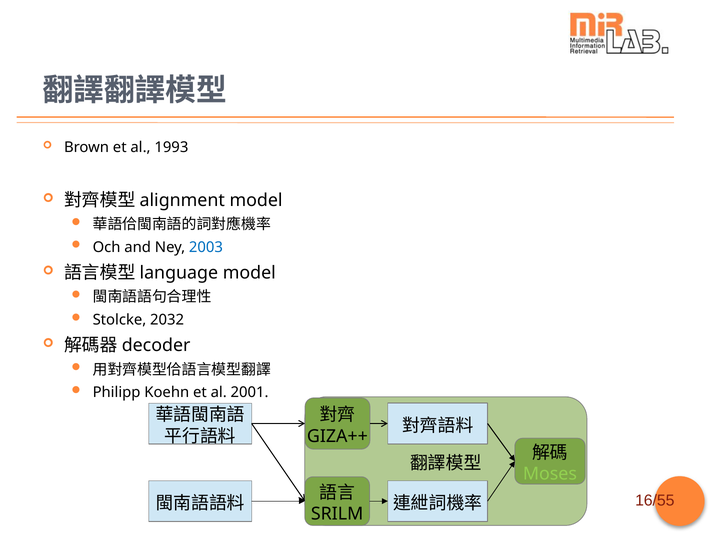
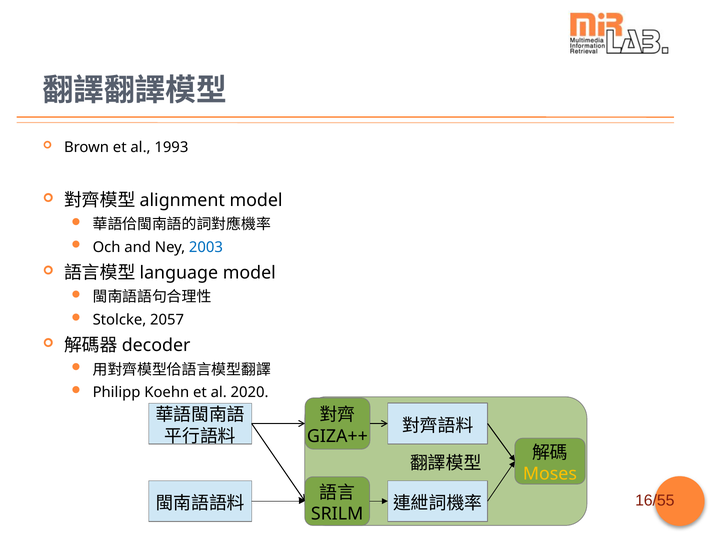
2032: 2032 -> 2057
2001: 2001 -> 2020
Moses colour: light green -> yellow
